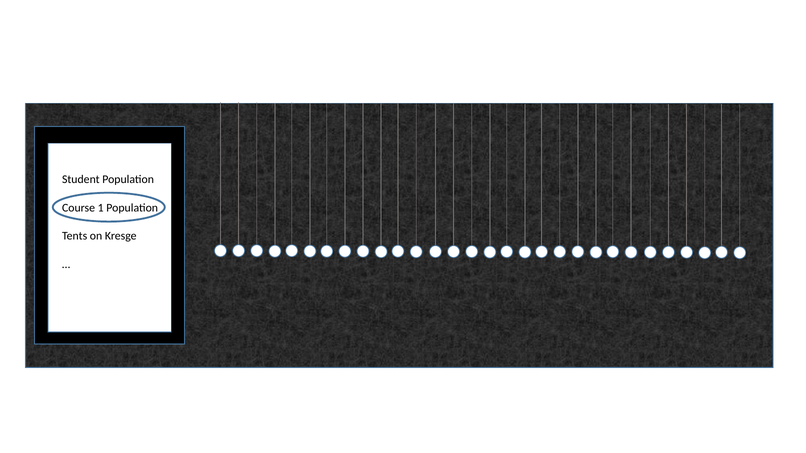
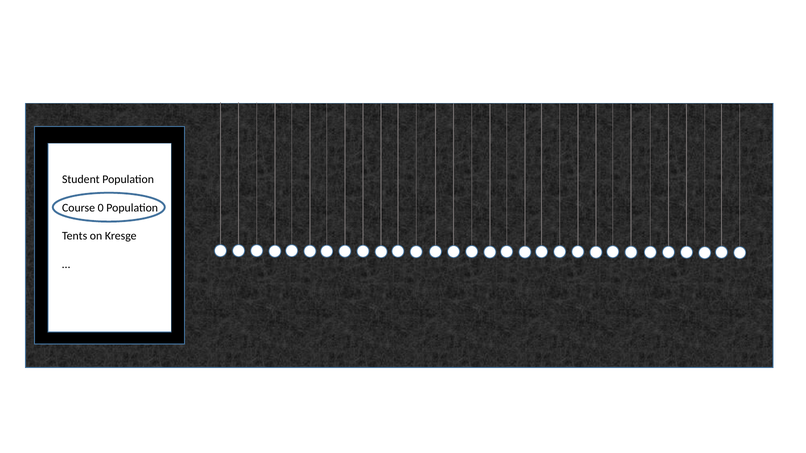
1: 1 -> 0
